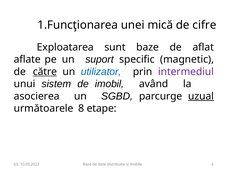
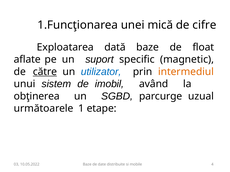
sunt: sunt -> dată
aflat: aflat -> float
intermediul colour: purple -> orange
asocierea: asocierea -> obţinerea
uzual underline: present -> none
8: 8 -> 1
